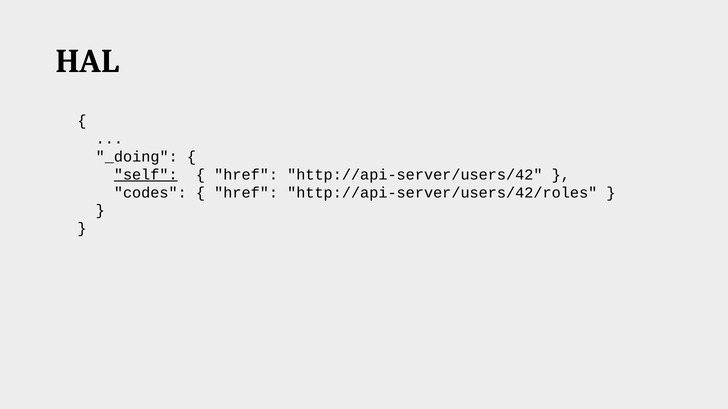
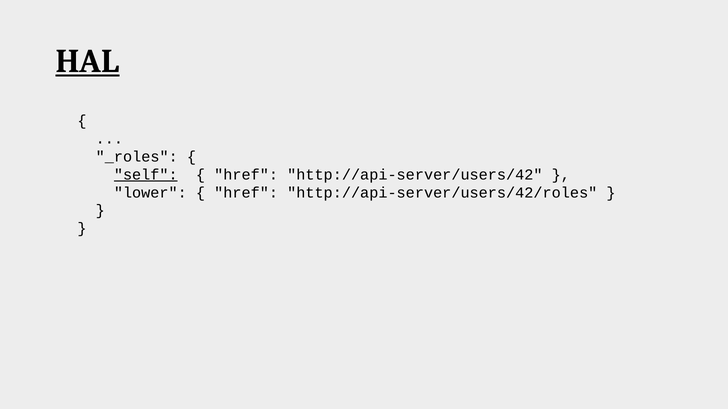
HAL underline: none -> present
_doing: _doing -> _roles
codes: codes -> lower
